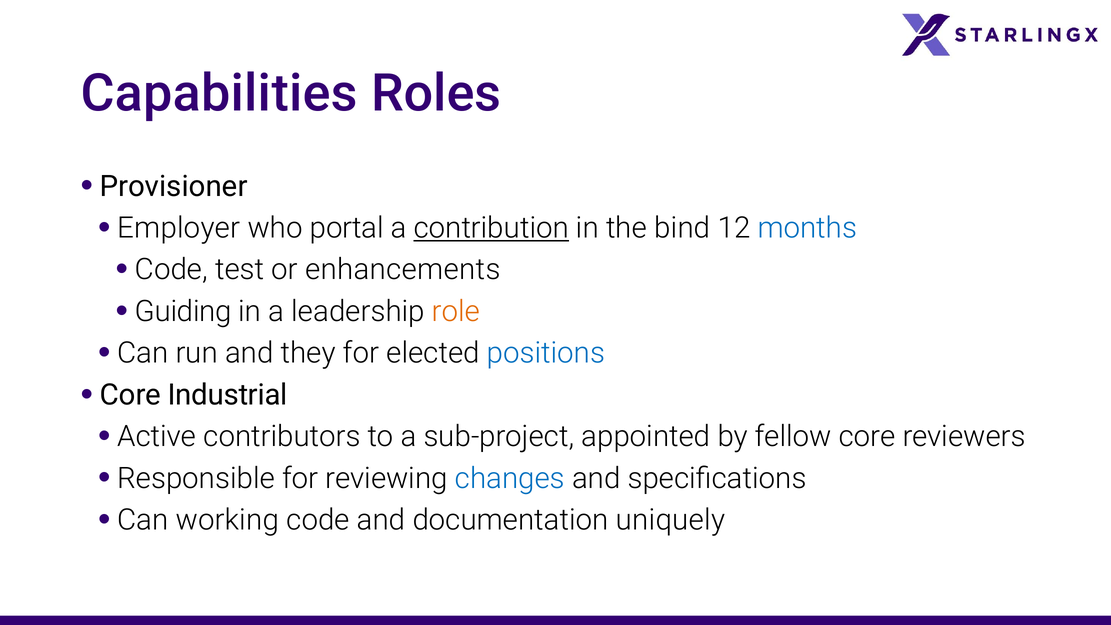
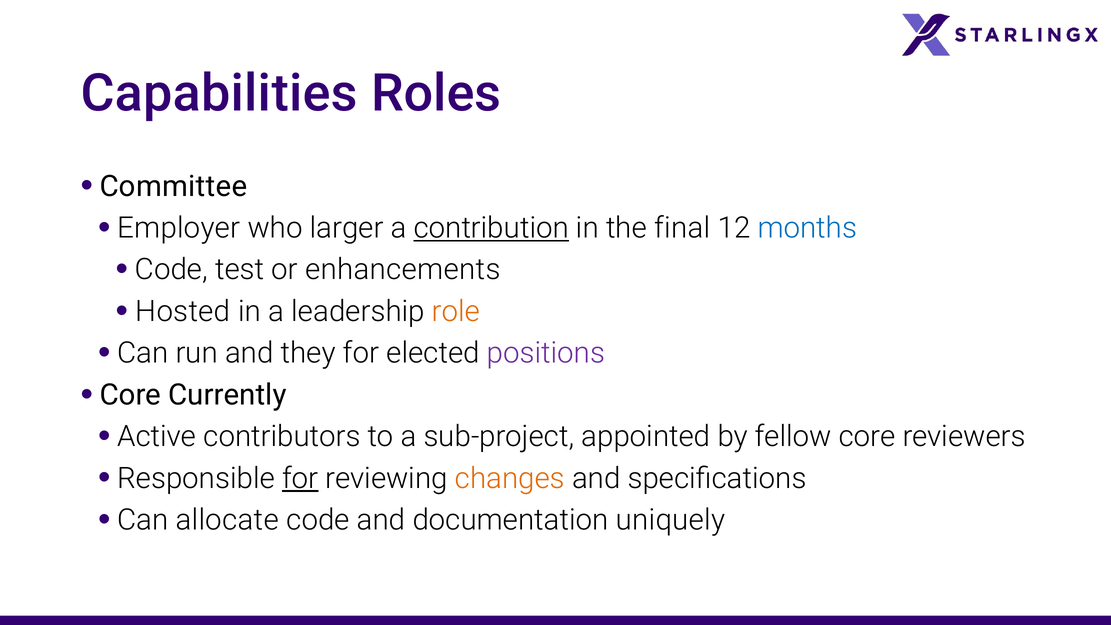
Provisioner: Provisioner -> Committee
portal: portal -> larger
bind: bind -> final
Guiding: Guiding -> Hosted
positions colour: blue -> purple
Industrial: Industrial -> Currently
for at (300, 478) underline: none -> present
changes colour: blue -> orange
working: working -> allocate
